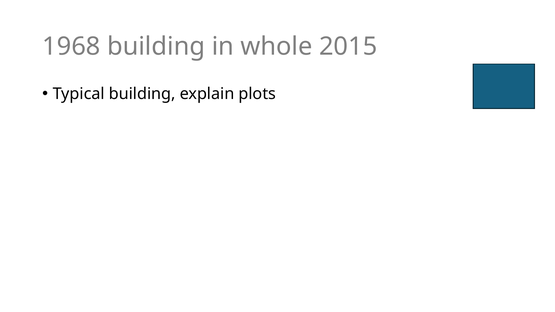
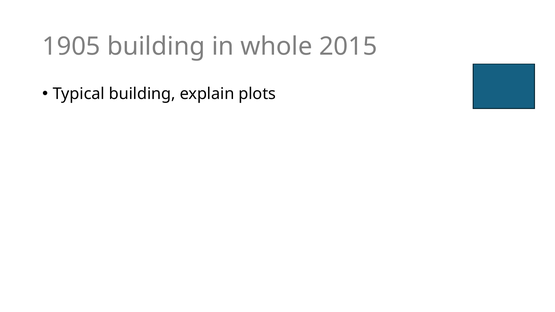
1968: 1968 -> 1905
